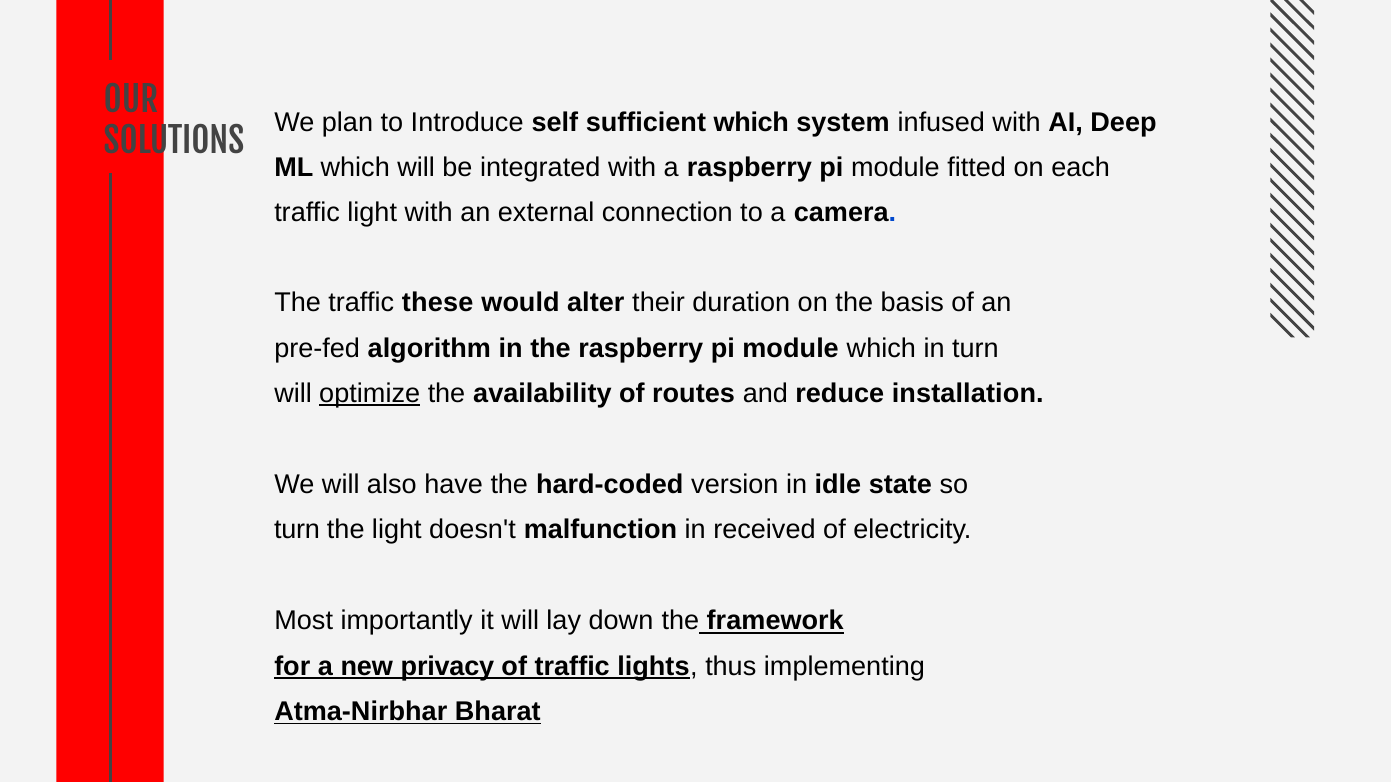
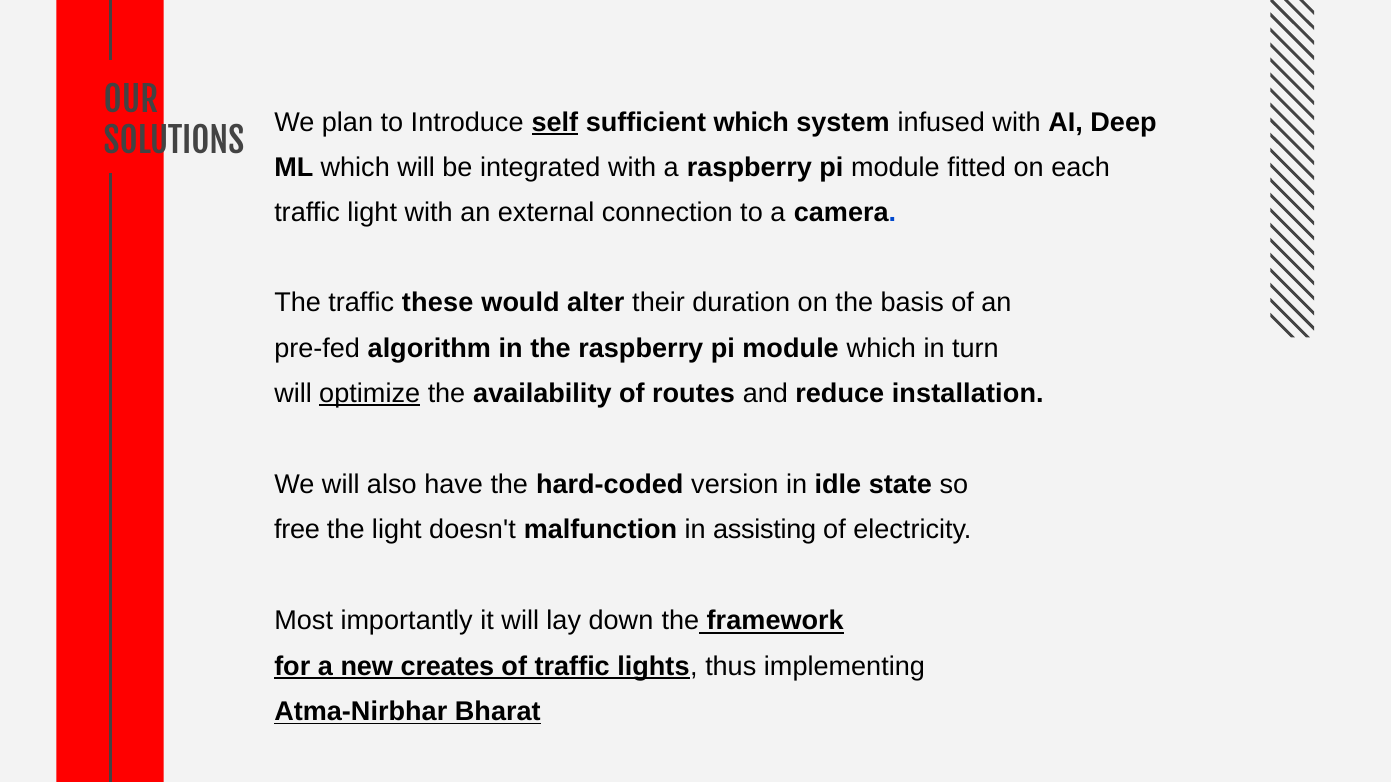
self underline: none -> present
turn at (297, 530): turn -> free
received: received -> assisting
privacy: privacy -> creates
